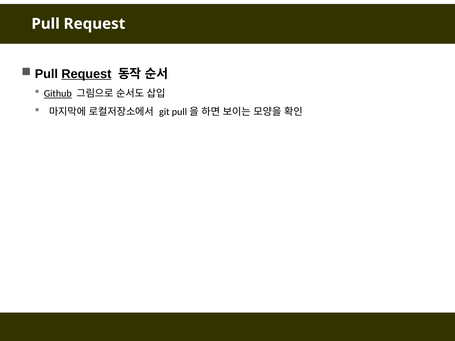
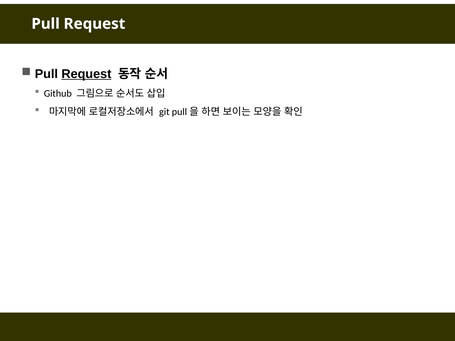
Github underline: present -> none
